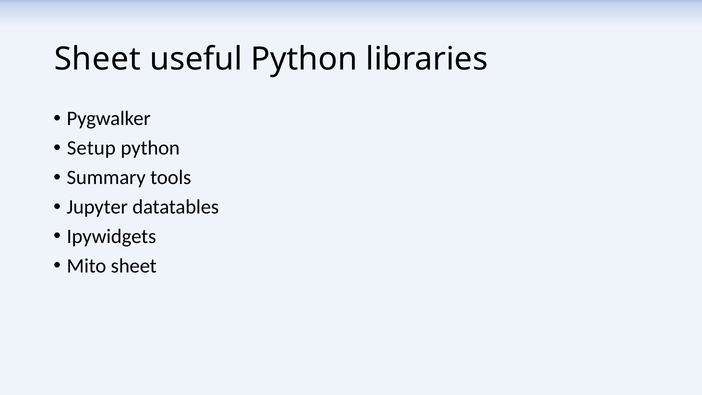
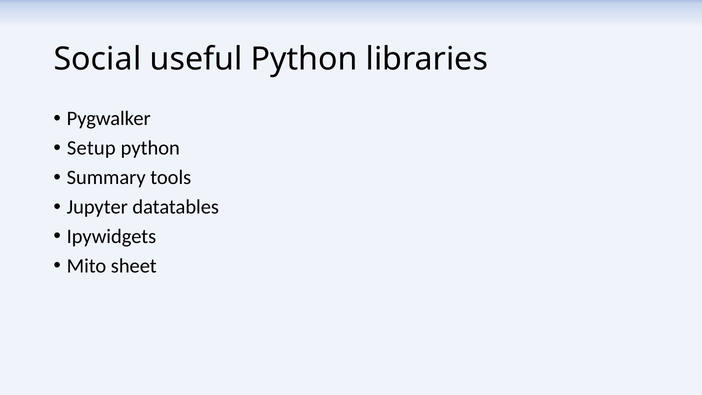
Sheet at (97, 59): Sheet -> Social
